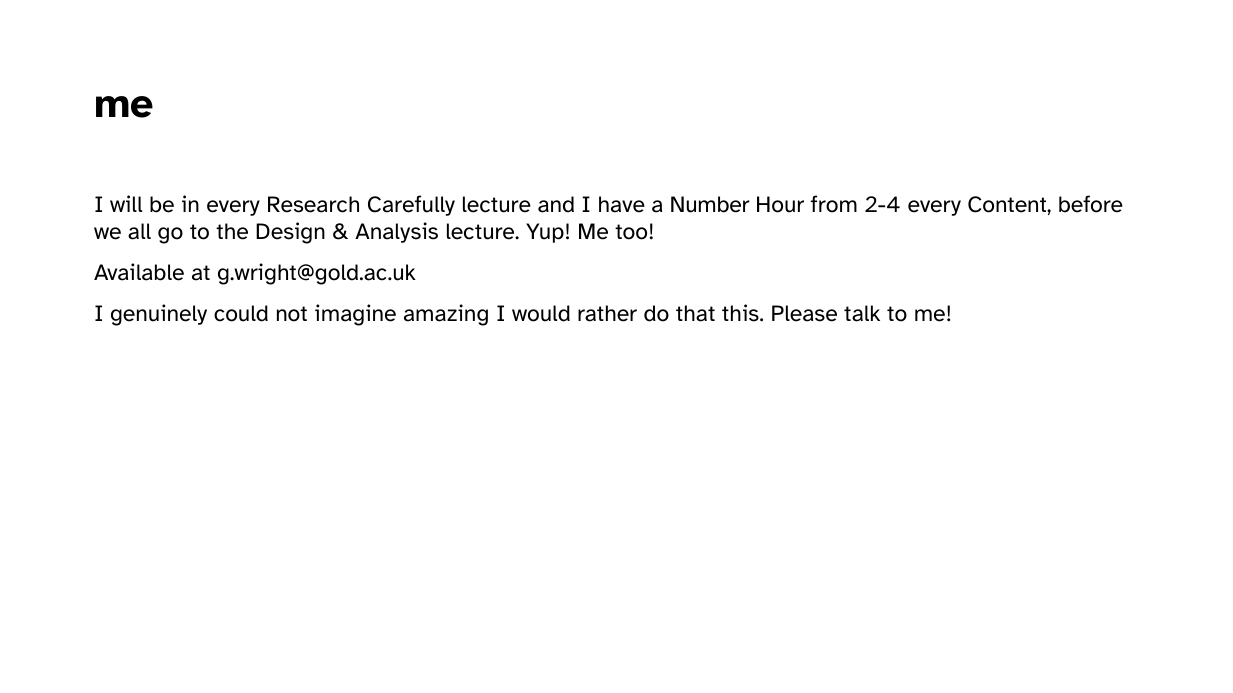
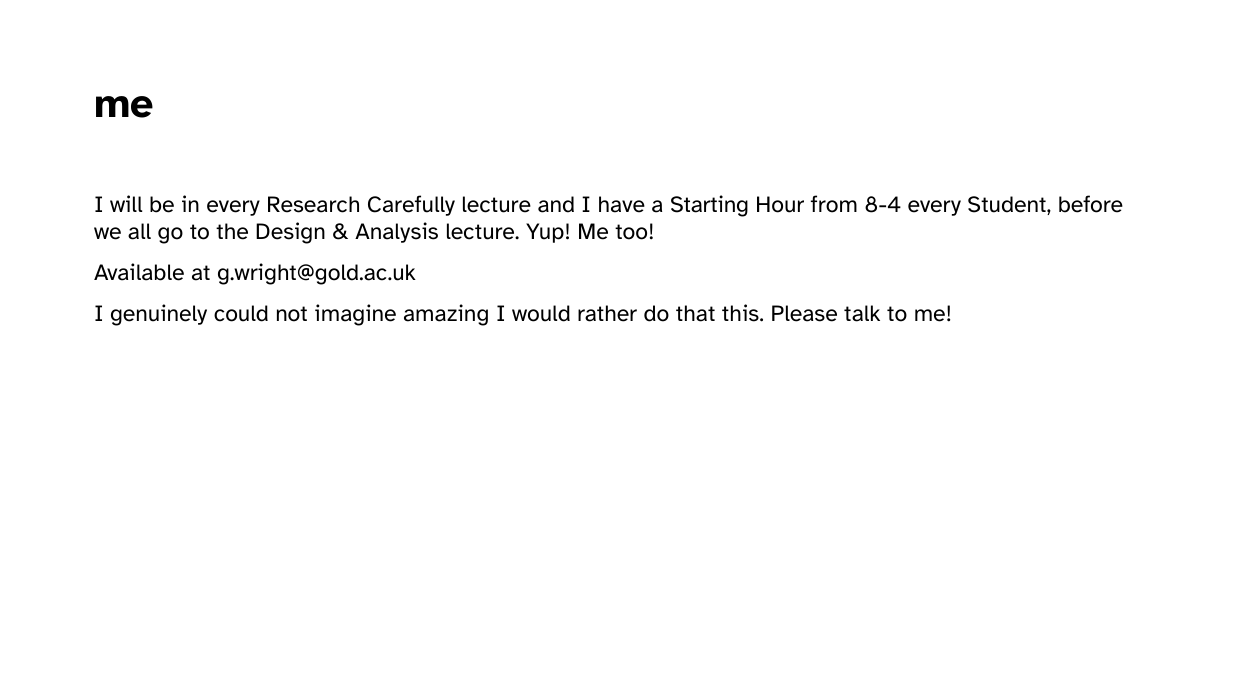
Number: Number -> Starting
2-4: 2-4 -> 8-4
Content: Content -> Student
